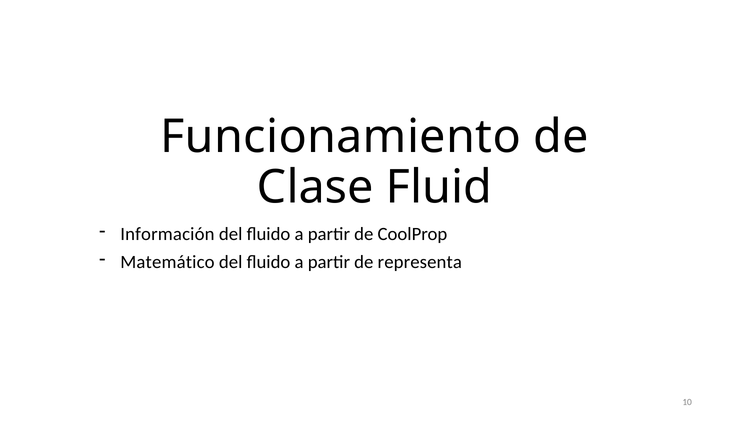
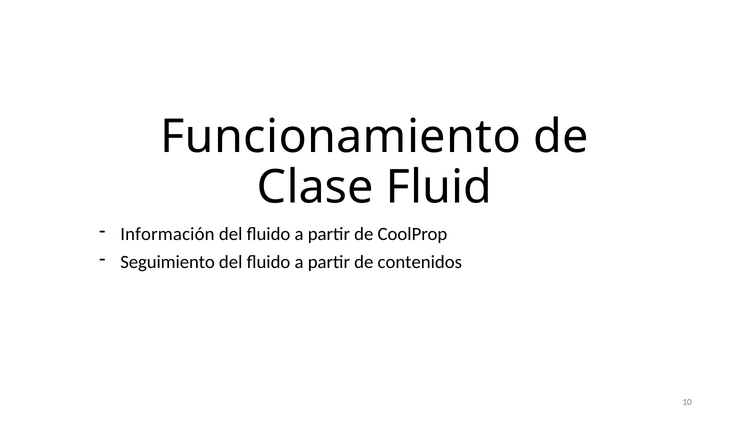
Matemático: Matemático -> Seguimiento
representa: representa -> contenidos
